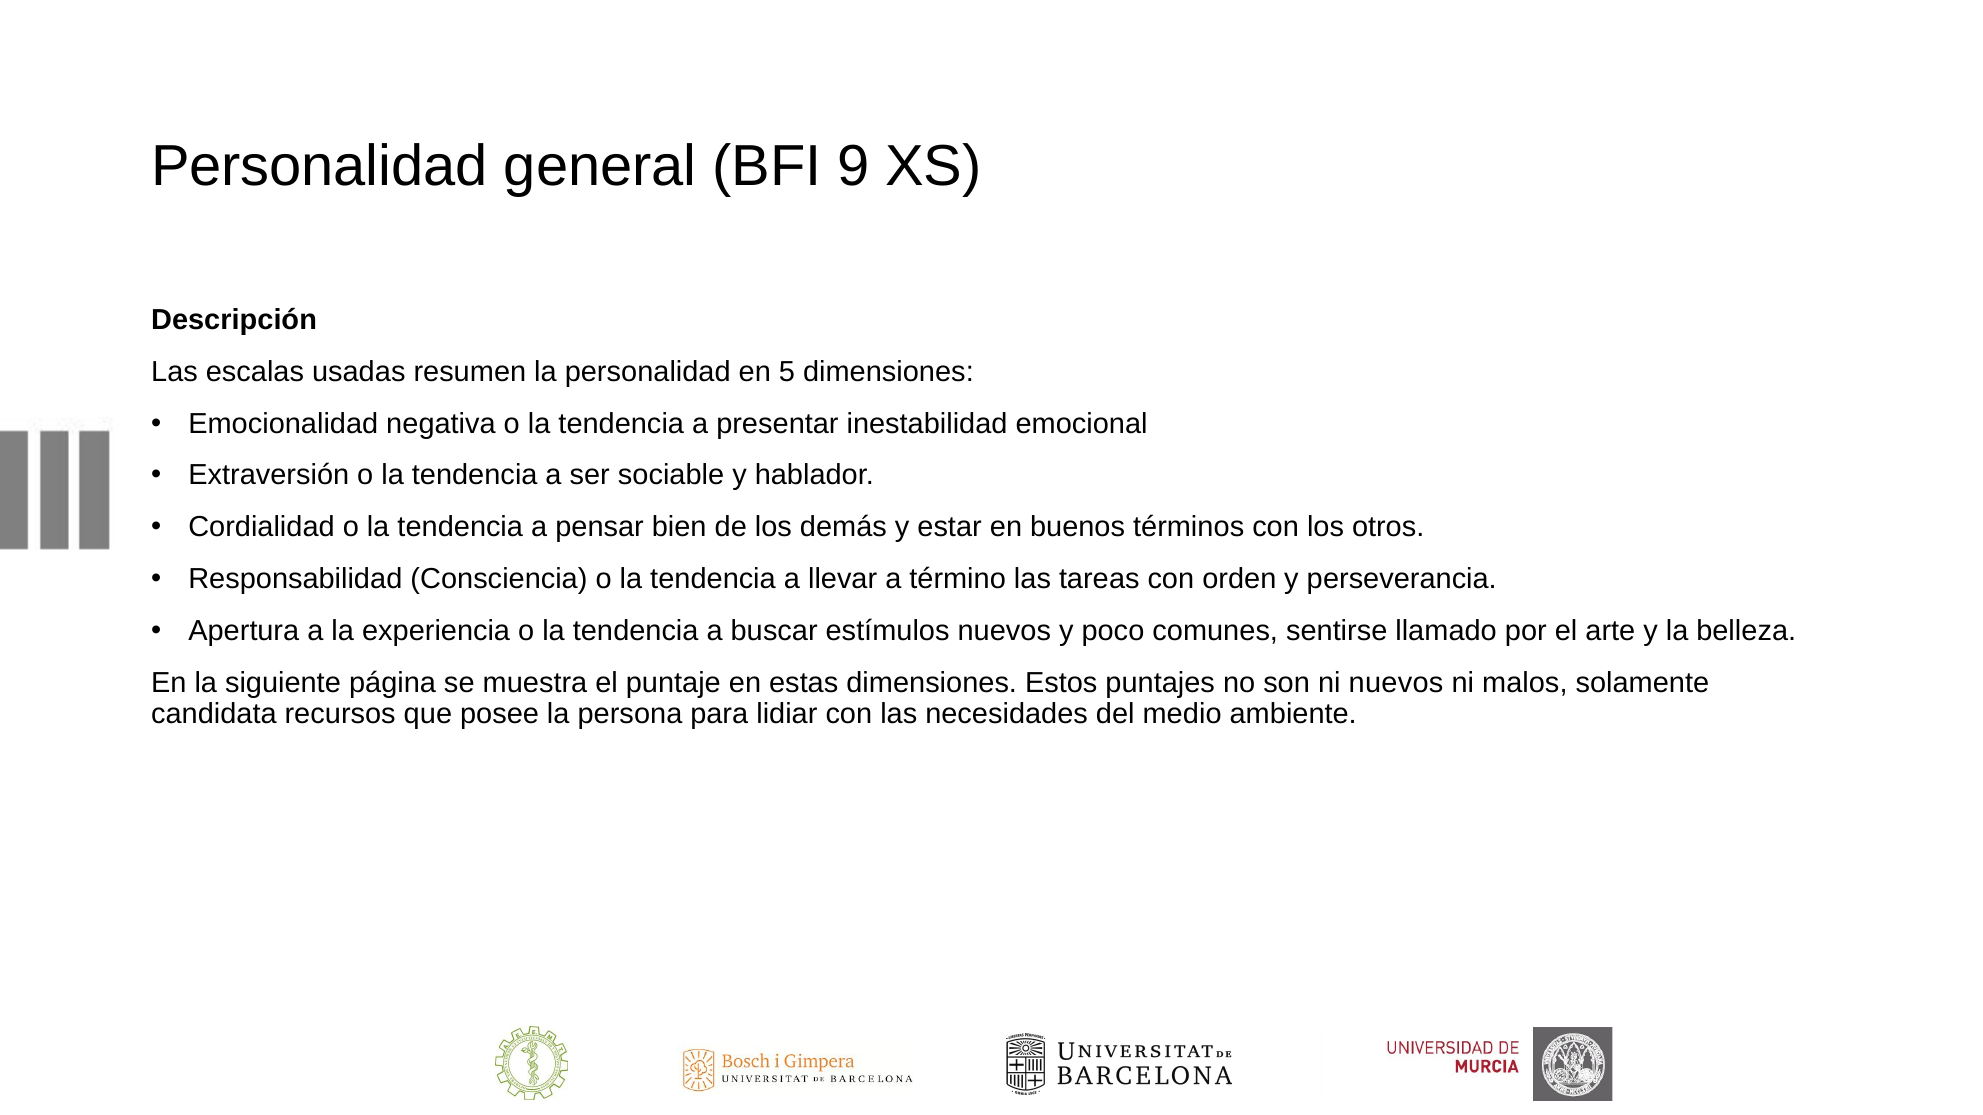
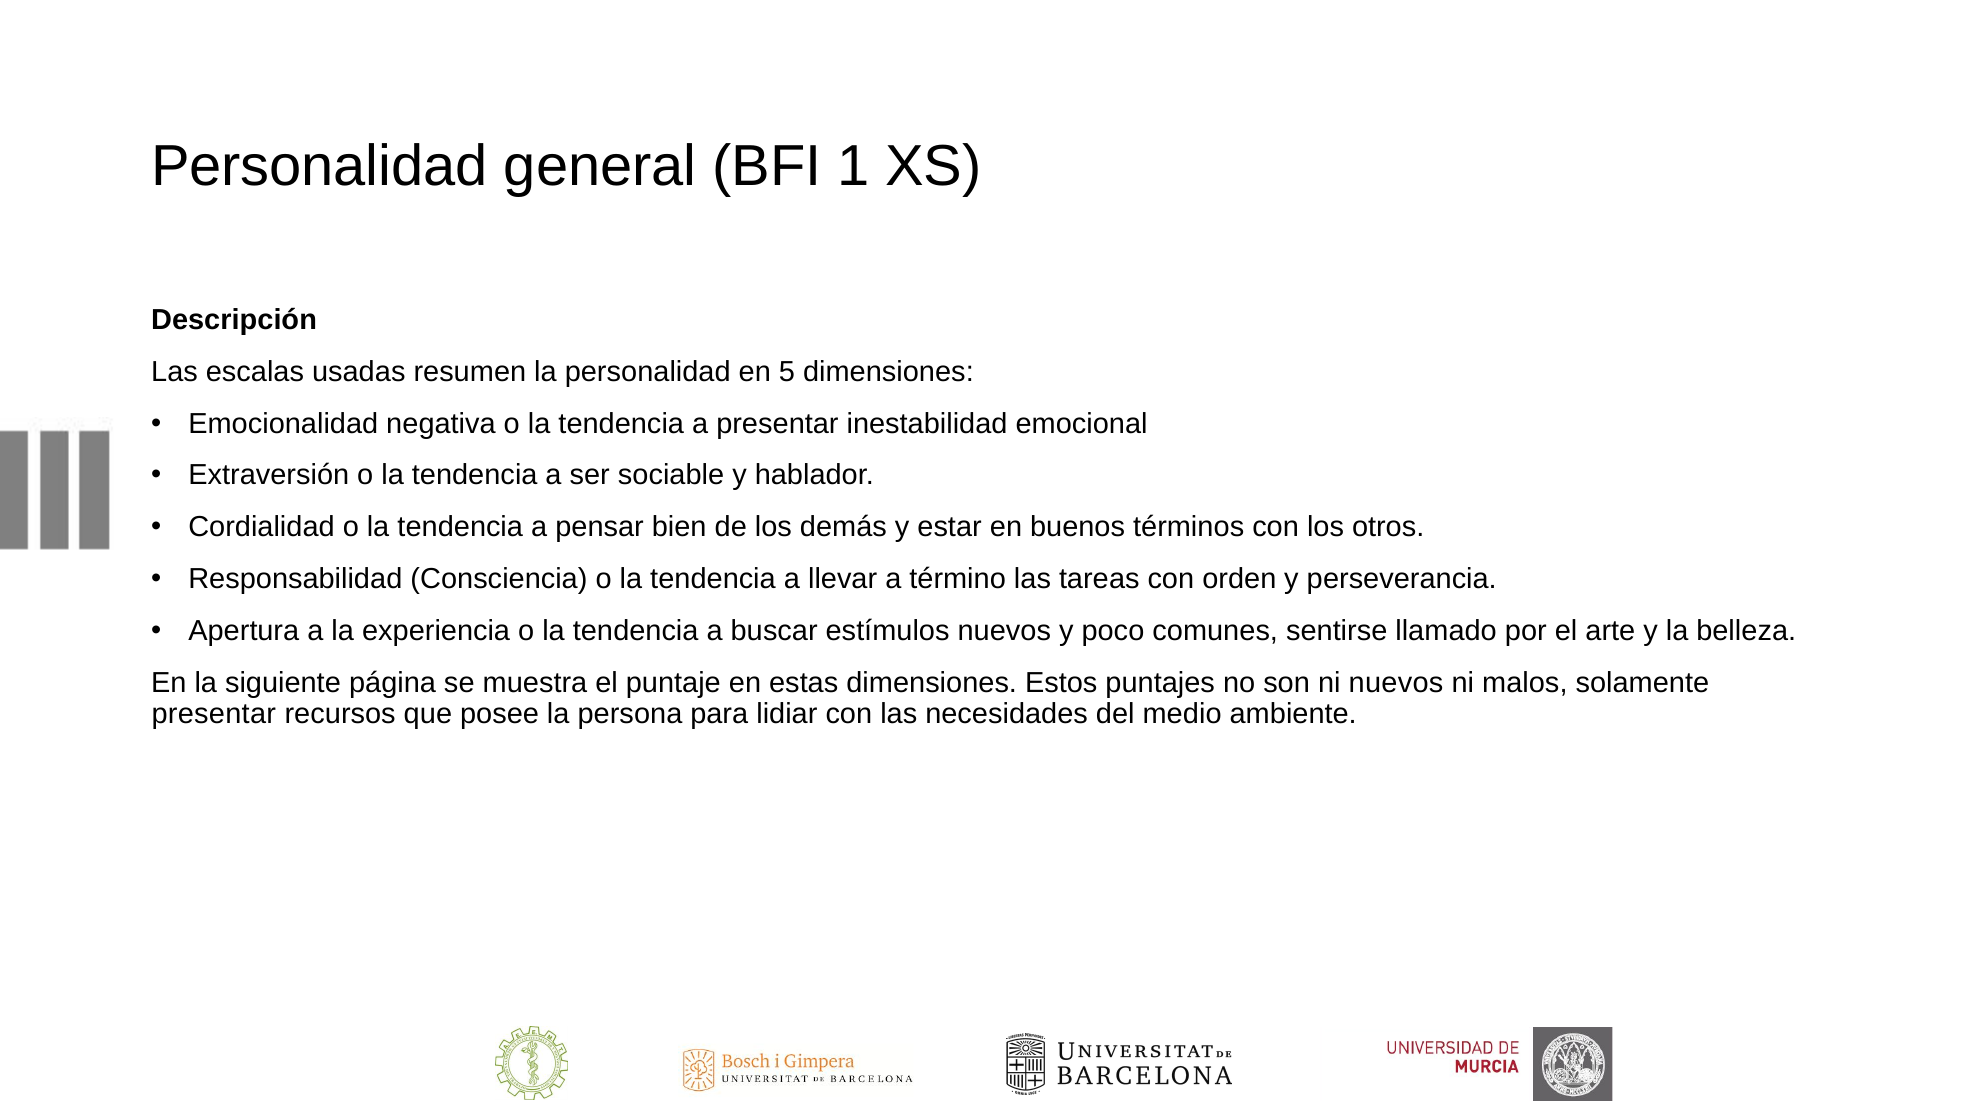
9: 9 -> 1
candidata at (214, 715): candidata -> presentar
